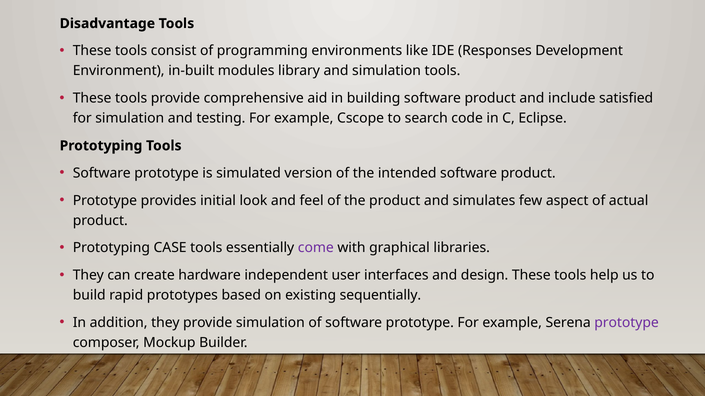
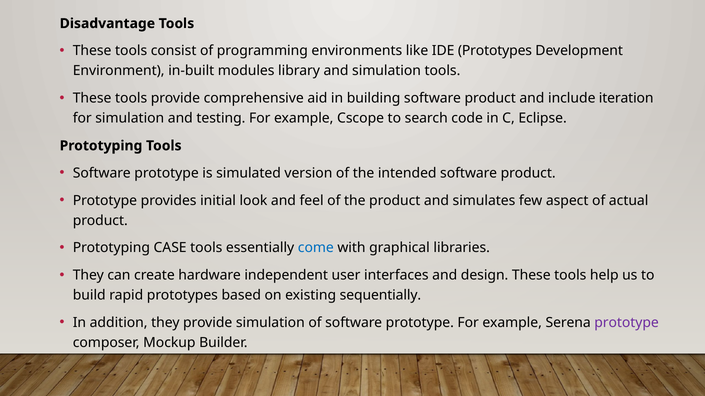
IDE Responses: Responses -> Prototypes
satisfied: satisfied -> iteration
come colour: purple -> blue
